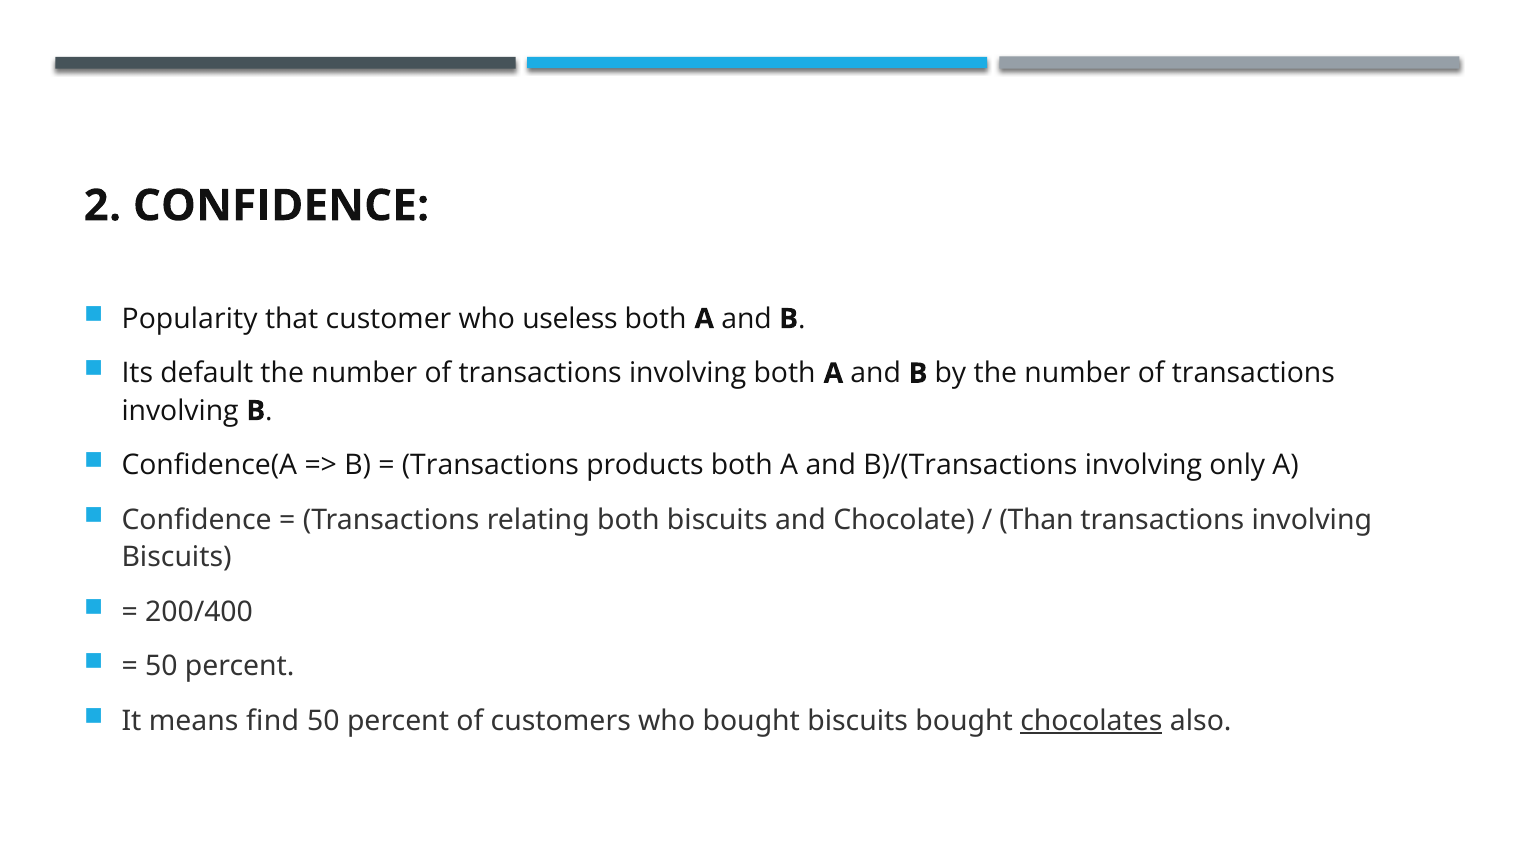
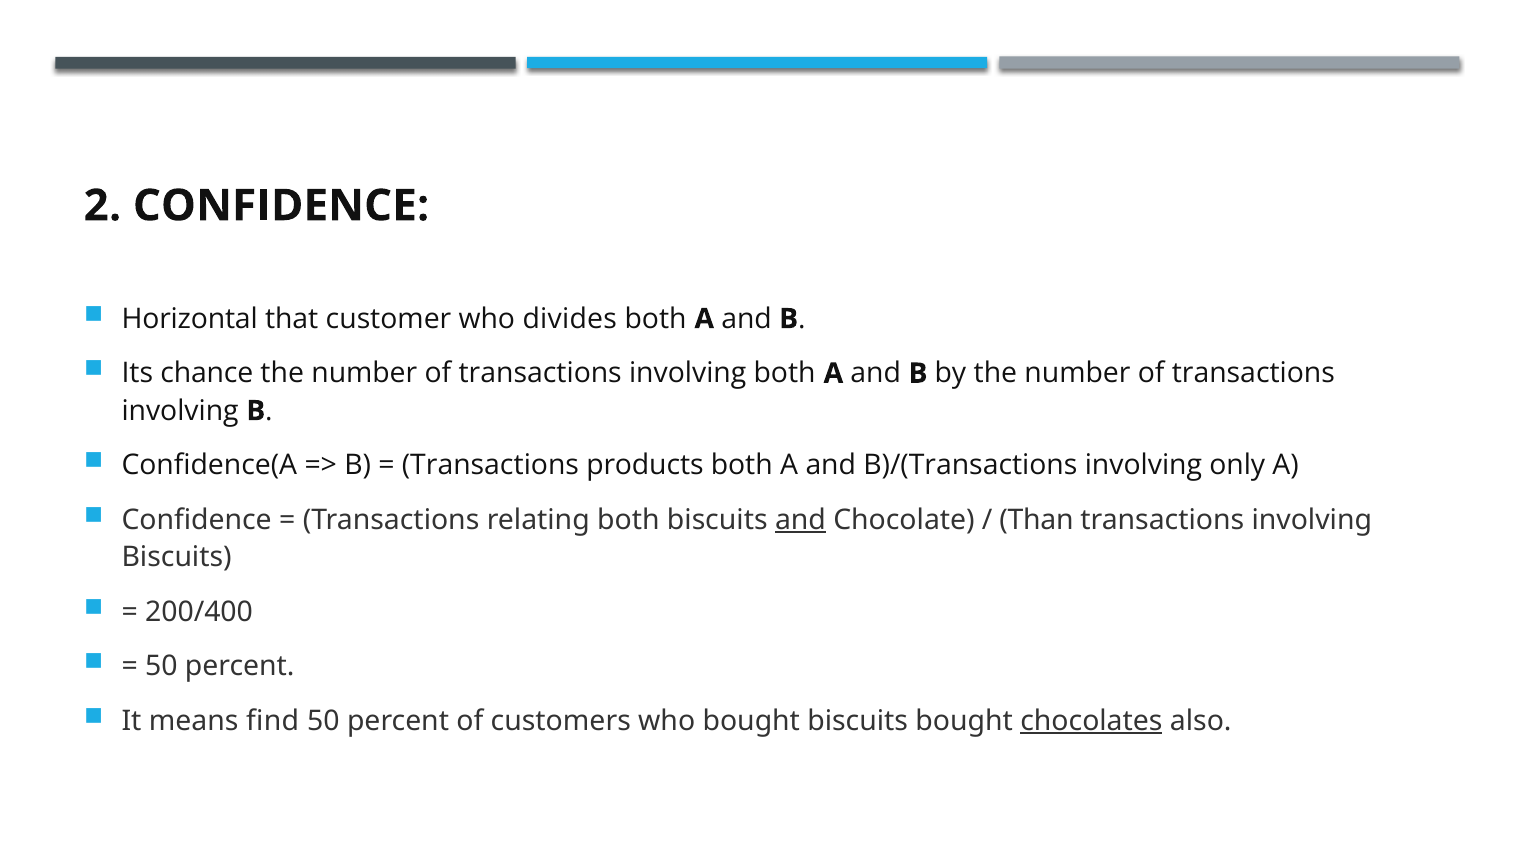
Popularity: Popularity -> Horizontal
useless: useless -> divides
default: default -> chance
and at (800, 520) underline: none -> present
